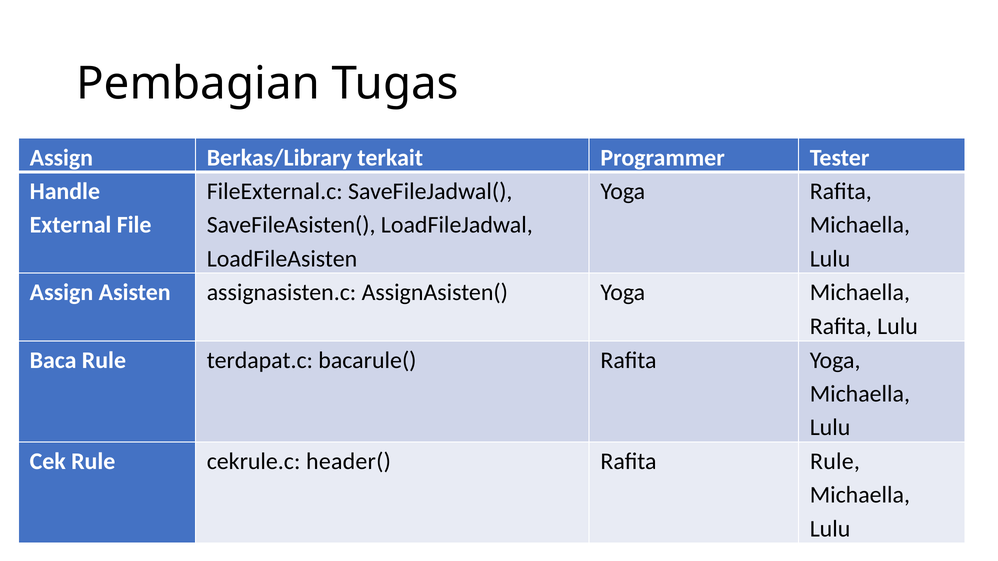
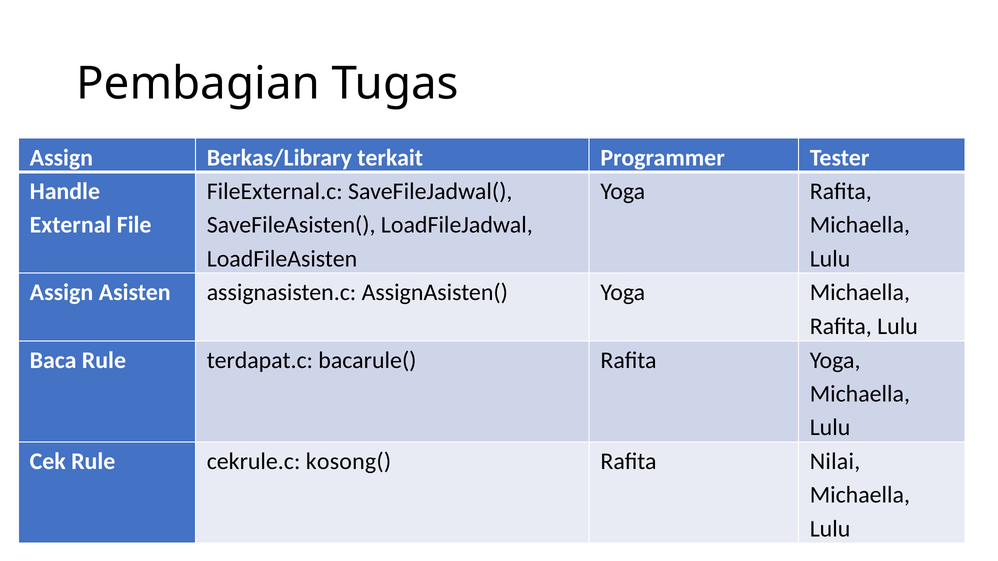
header(: header( -> kosong(
Rafita Rule: Rule -> Nilai
